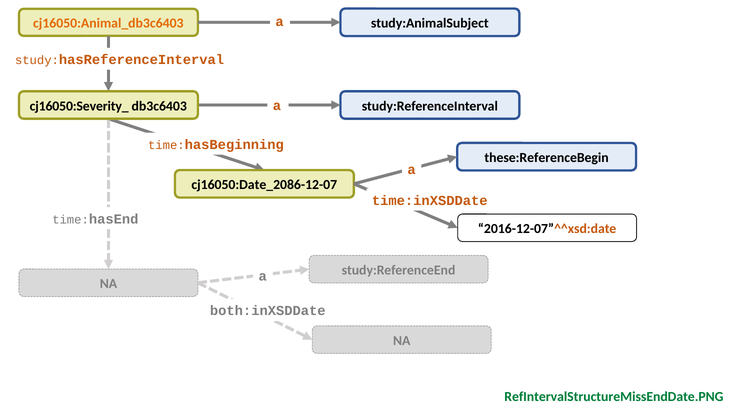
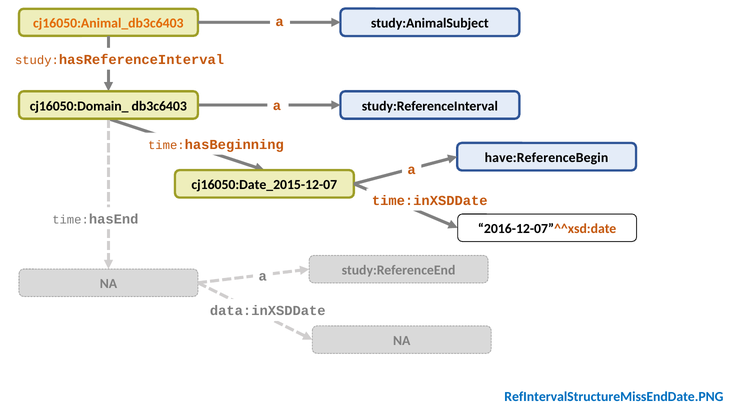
cj16050:Severity_: cj16050:Severity_ -> cj16050:Domain_
these:ReferenceBegin: these:ReferenceBegin -> have:ReferenceBegin
cj16050:Date_2086-12-07: cj16050:Date_2086-12-07 -> cj16050:Date_2015-12-07
both:inXSDDate: both:inXSDDate -> data:inXSDDate
RefIntervalStructureMissEndDate.PNG colour: green -> blue
